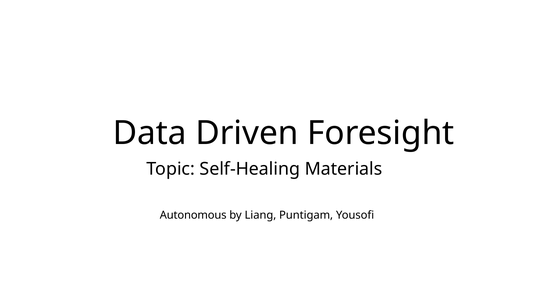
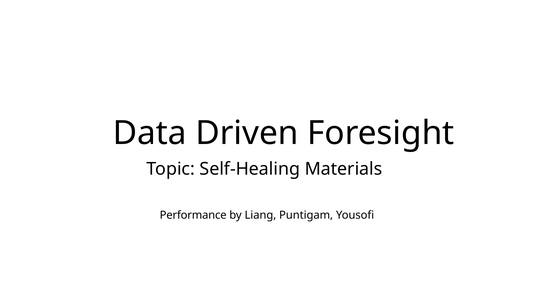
Autonomous: Autonomous -> Performance
